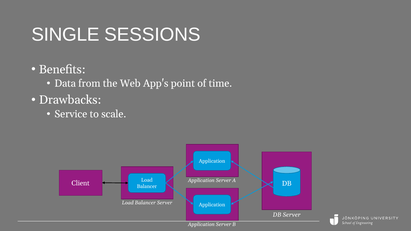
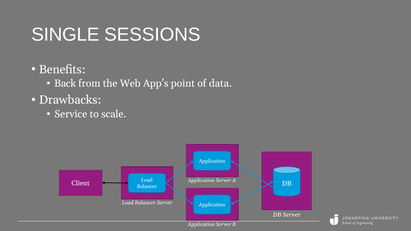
Data: Data -> Back
time: time -> data
